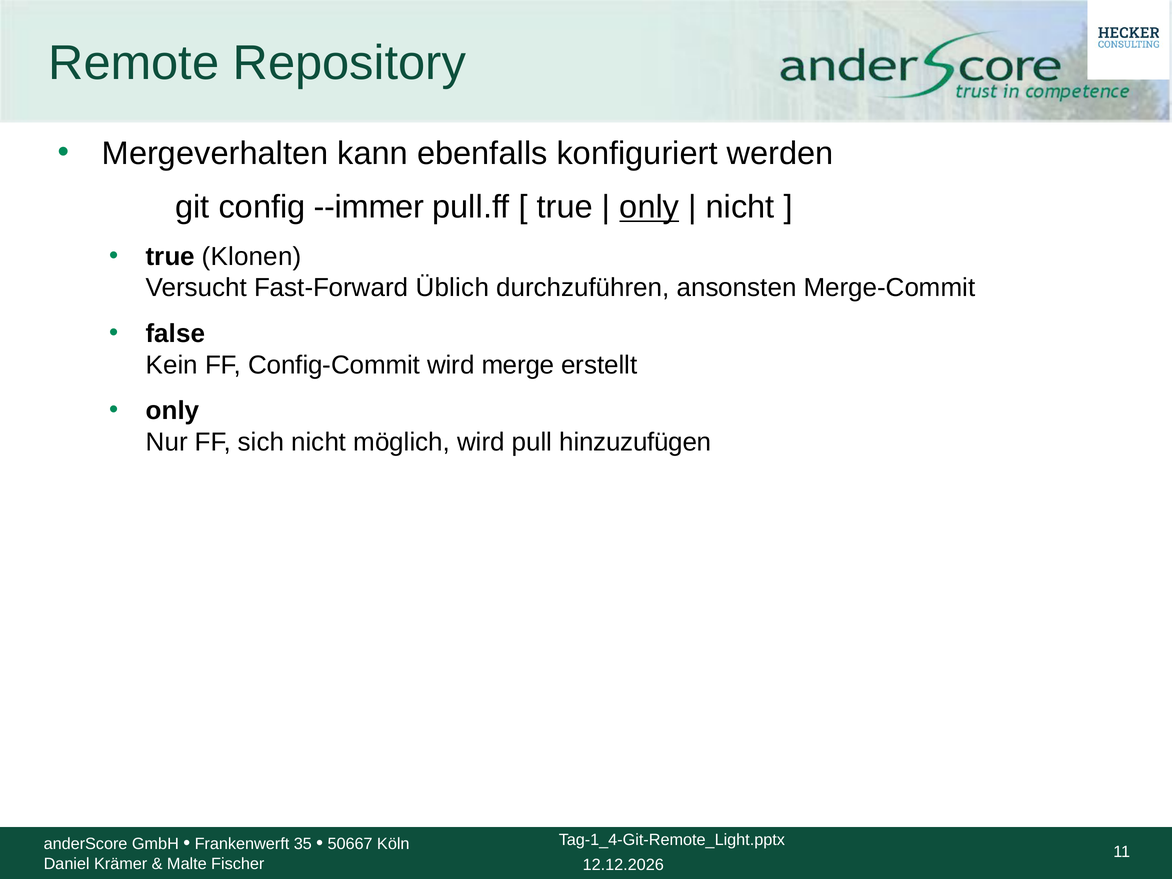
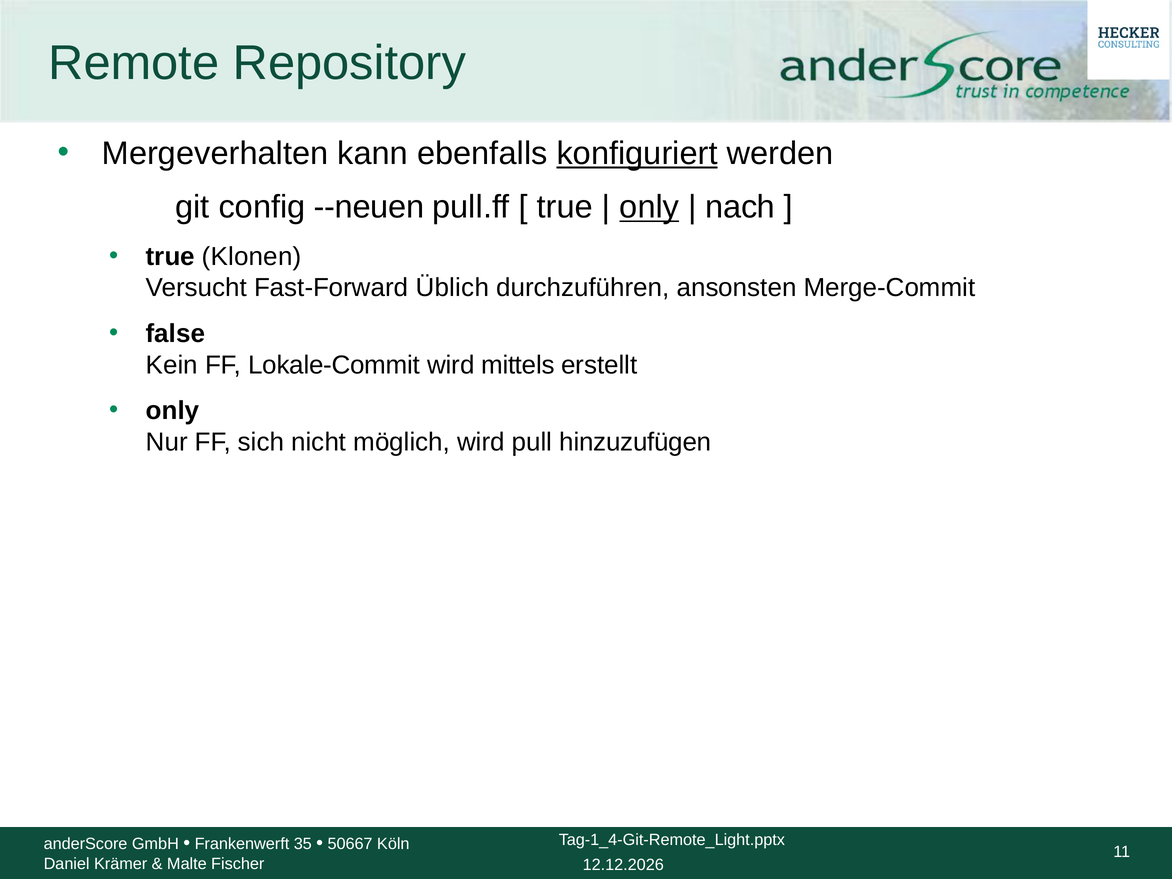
konfiguriert underline: none -> present
--immer: --immer -> --neuen
nicht at (740, 207): nicht -> nach
Config-Commit: Config-Commit -> Lokale-Commit
merge: merge -> mittels
